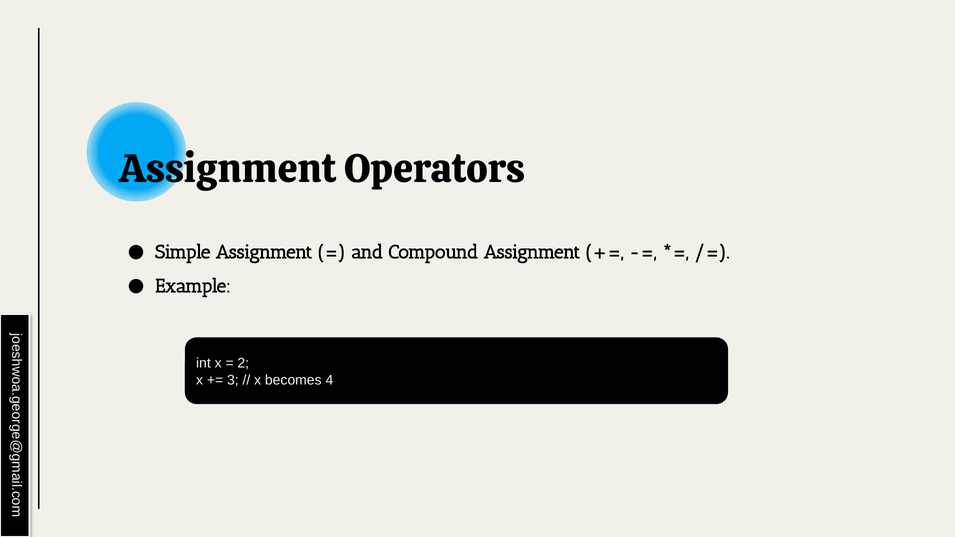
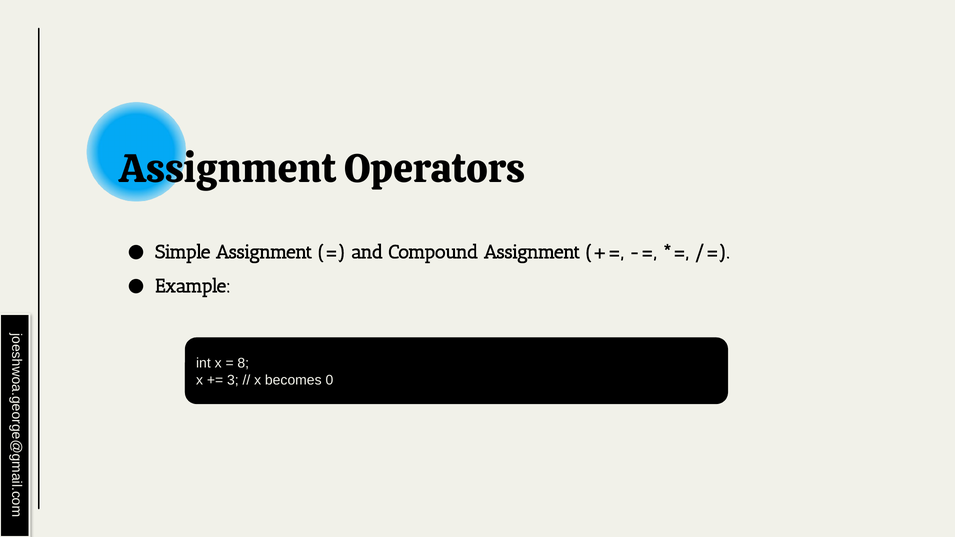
2: 2 -> 8
4: 4 -> 0
